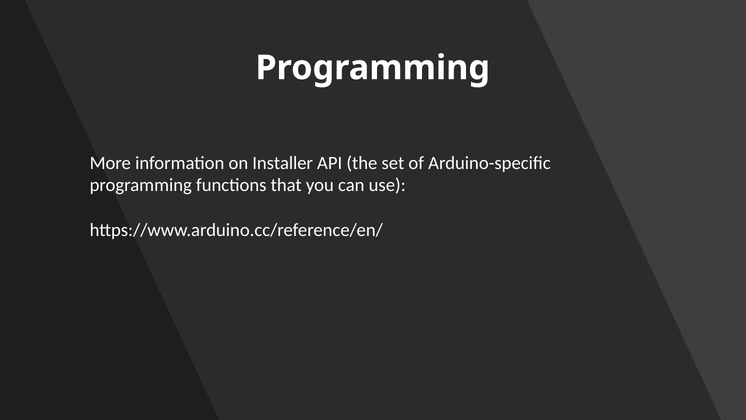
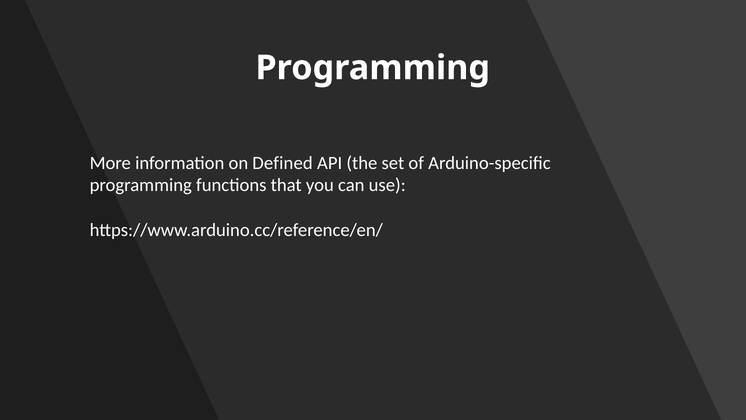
Installer: Installer -> Defined
